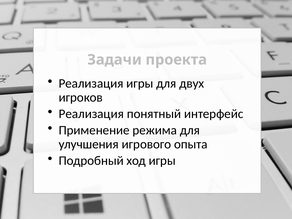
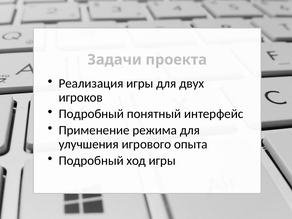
Реализация at (91, 114): Реализация -> Подробный
